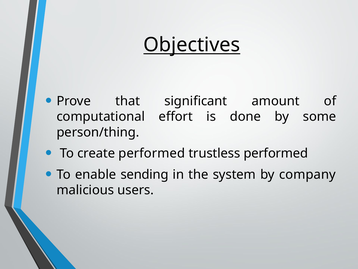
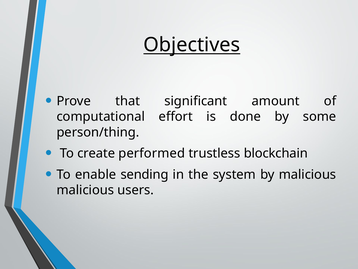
trustless performed: performed -> blockchain
by company: company -> malicious
